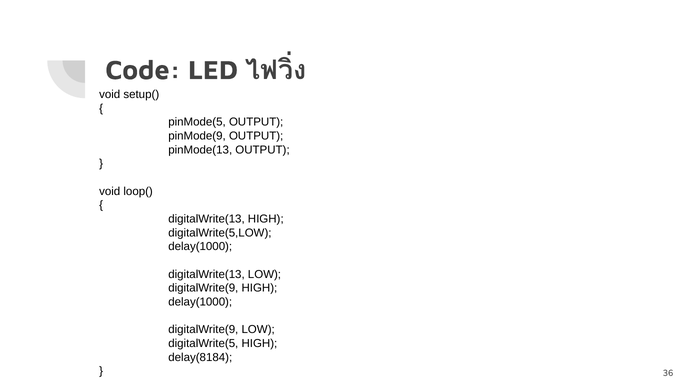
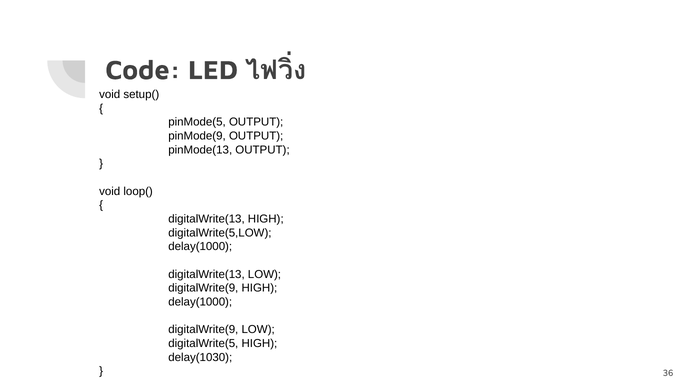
delay(8184: delay(8184 -> delay(1030
